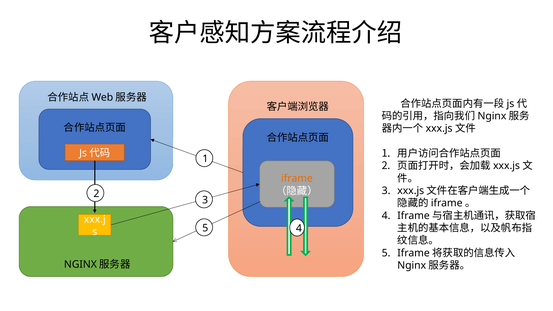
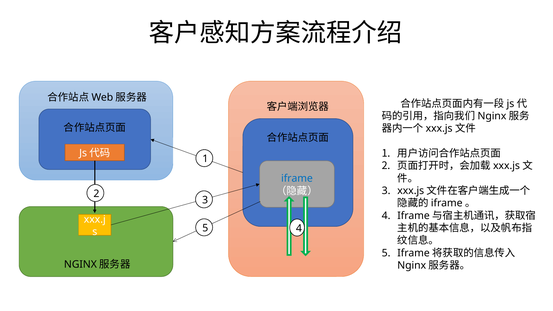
iframe colour: orange -> blue
